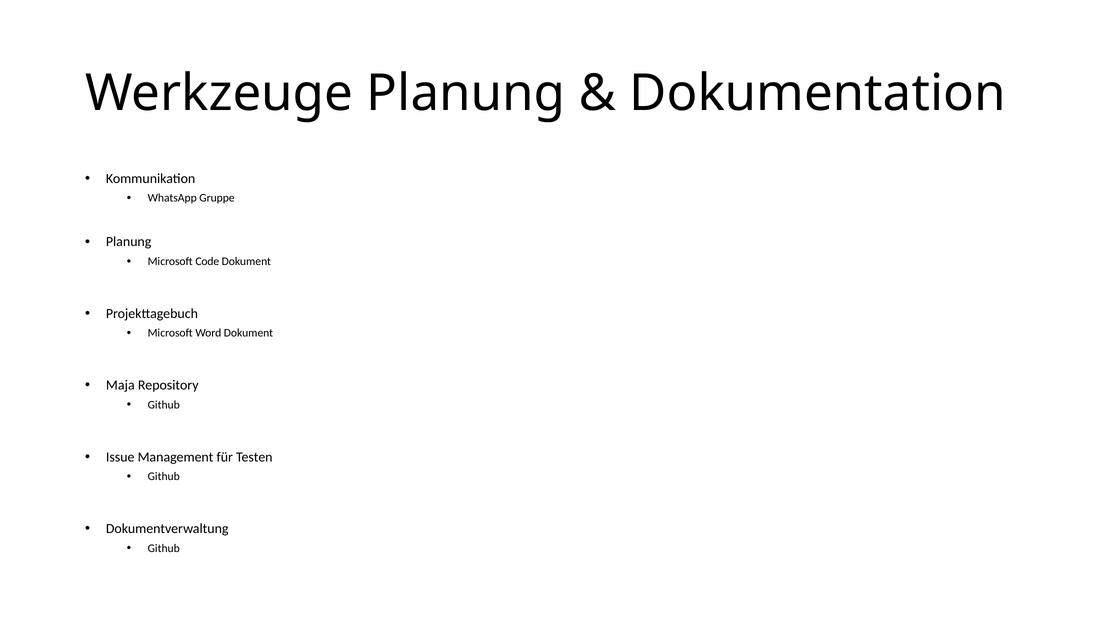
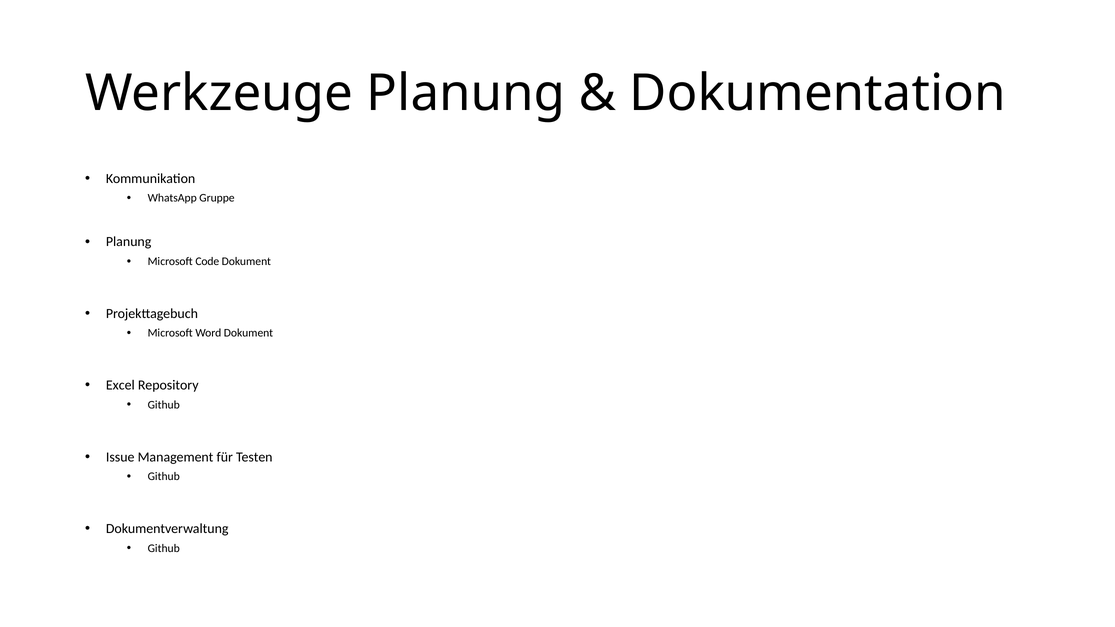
Maja: Maja -> Excel
